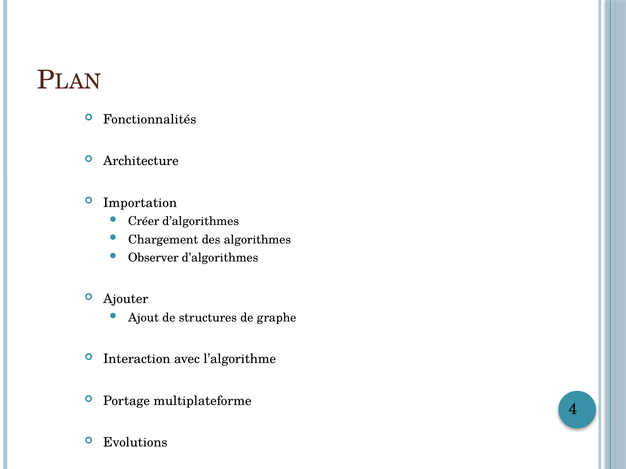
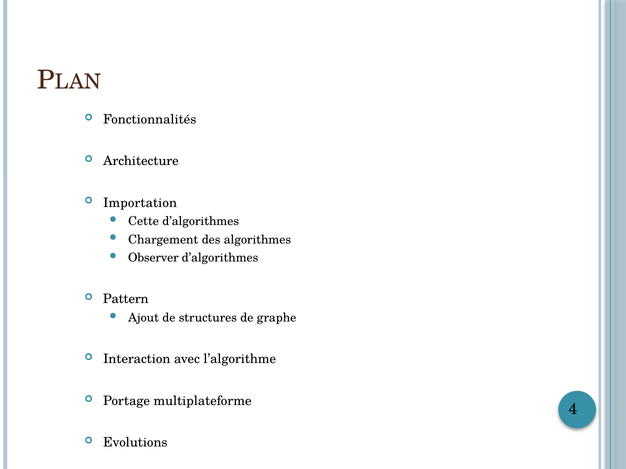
Créer: Créer -> Cette
Ajouter: Ajouter -> Pattern
